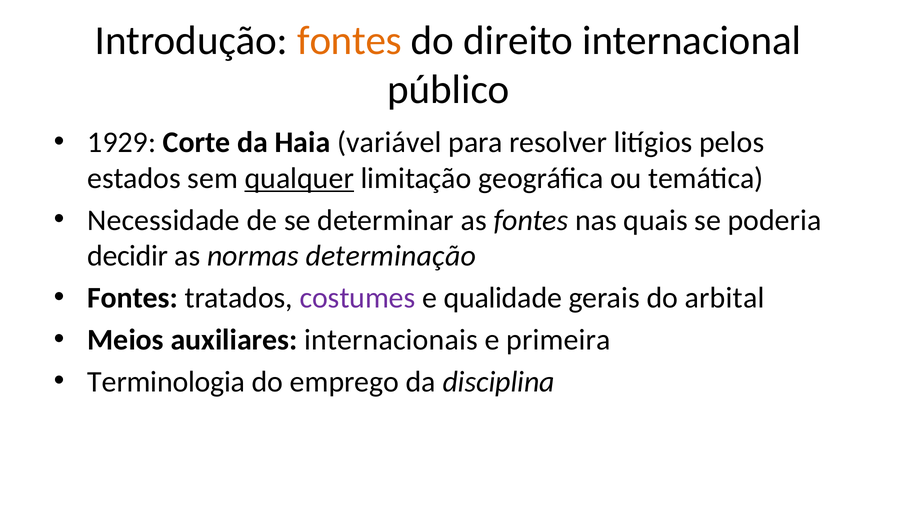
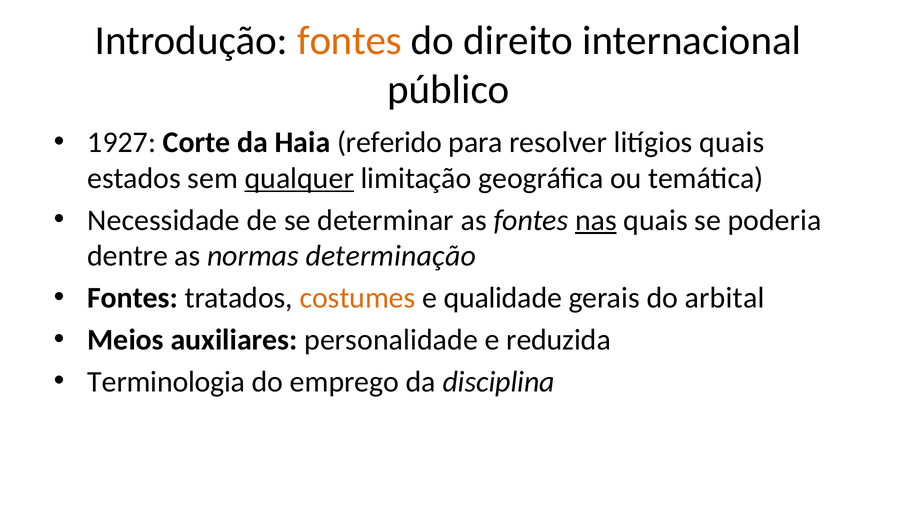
1929: 1929 -> 1927
variável: variável -> referido
litígios pelos: pelos -> quais
nas underline: none -> present
decidir: decidir -> dentre
costumes colour: purple -> orange
internacionais: internacionais -> personalidade
primeira: primeira -> reduzida
